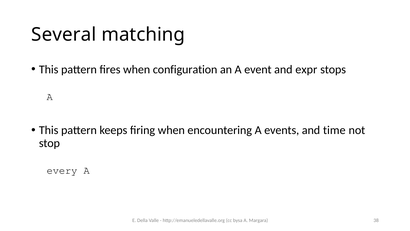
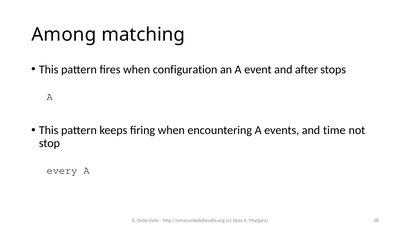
Several: Several -> Among
expr: expr -> after
